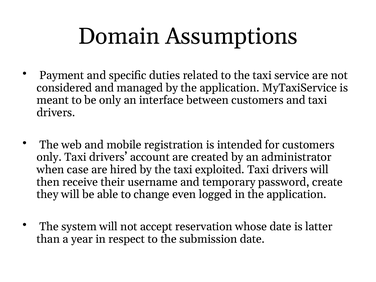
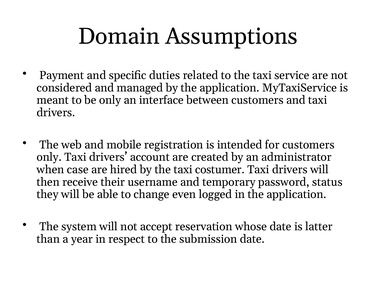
exploited: exploited -> costumer
create: create -> status
